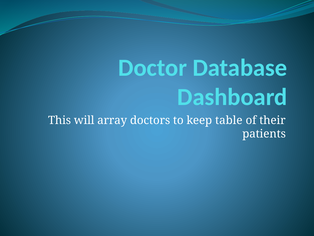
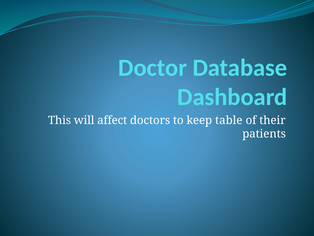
array: array -> affect
